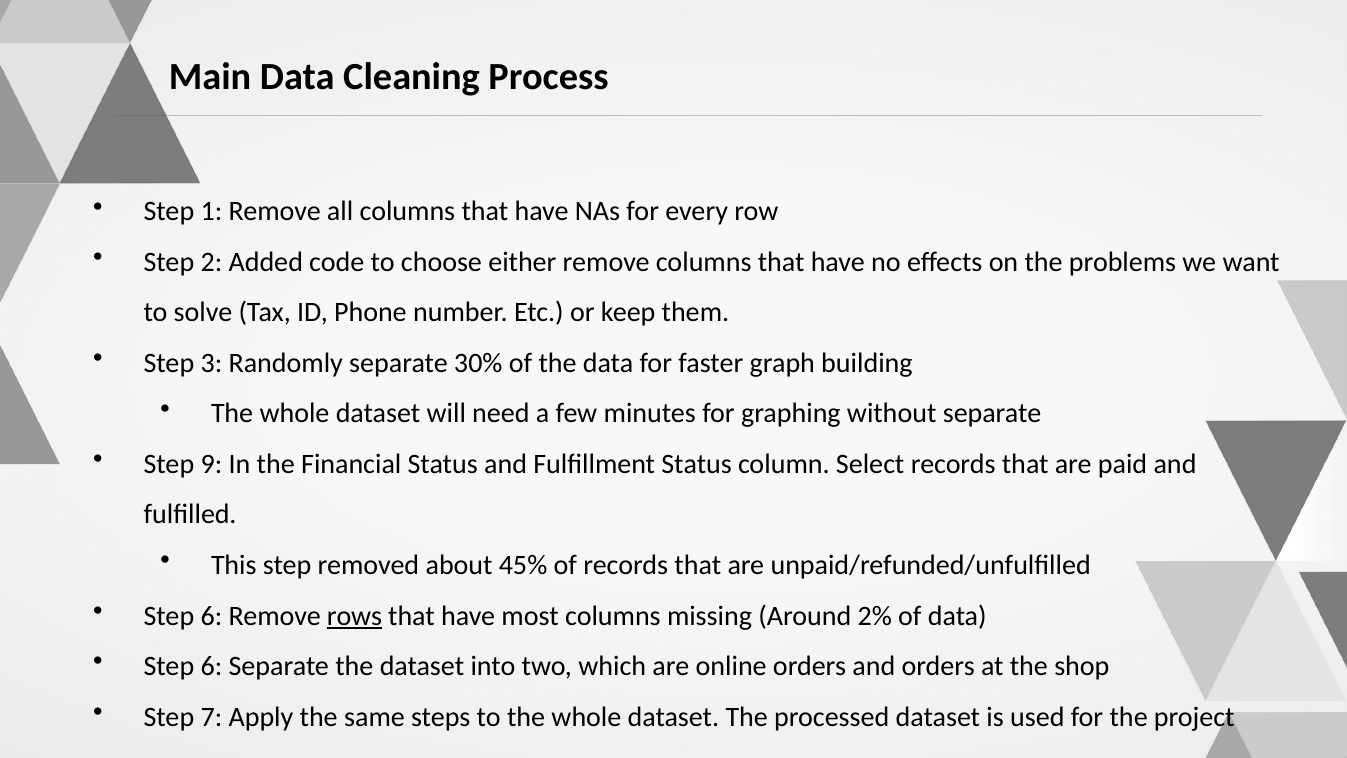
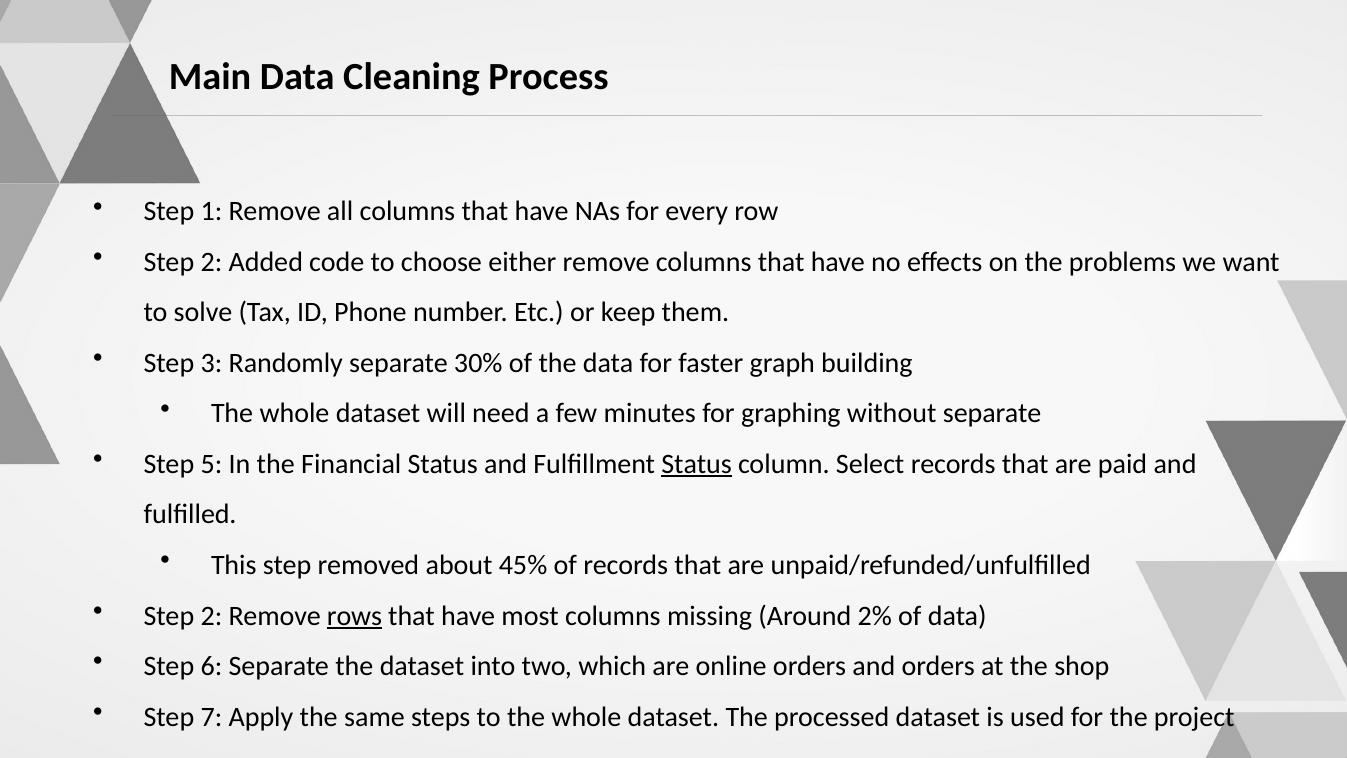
9: 9 -> 5
Status at (697, 464) underline: none -> present
6 at (211, 616): 6 -> 2
